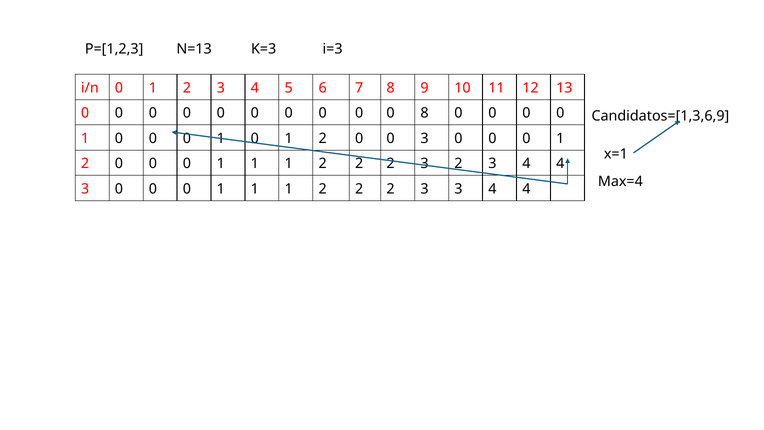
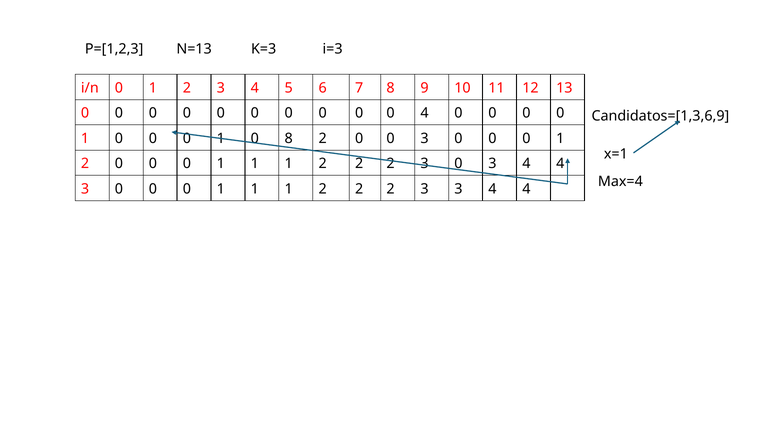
0 8: 8 -> 4
1 0 1: 1 -> 8
2 3 2: 2 -> 0
